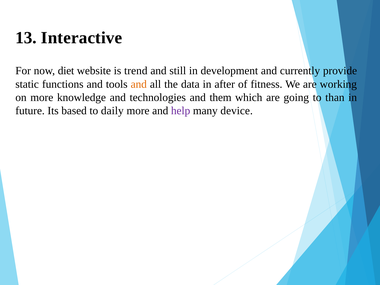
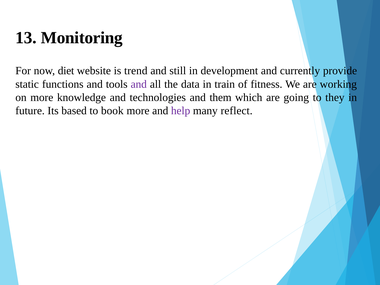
Interactive: Interactive -> Monitoring
and at (139, 84) colour: orange -> purple
after: after -> train
than: than -> they
daily: daily -> book
device: device -> reflect
